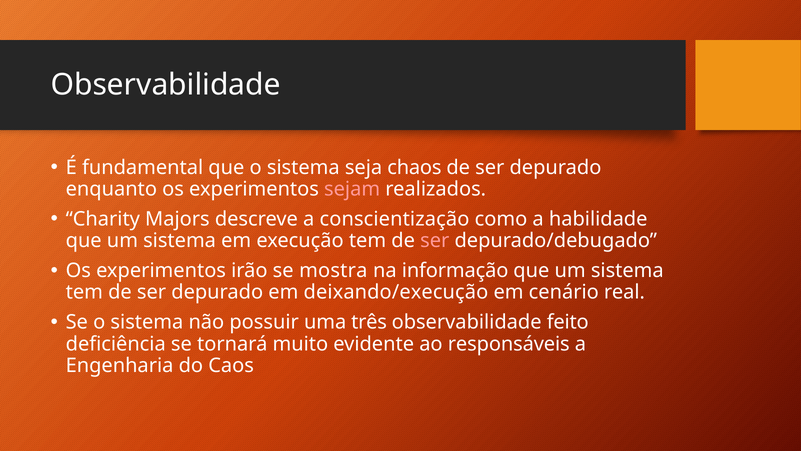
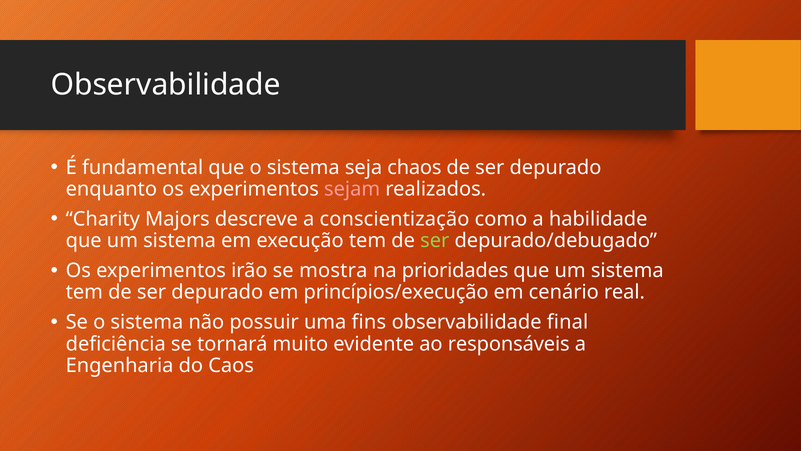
ser at (435, 240) colour: pink -> light green
informação: informação -> prioridades
deixando/execução: deixando/execução -> princípios/execução
três: três -> fins
feito: feito -> final
